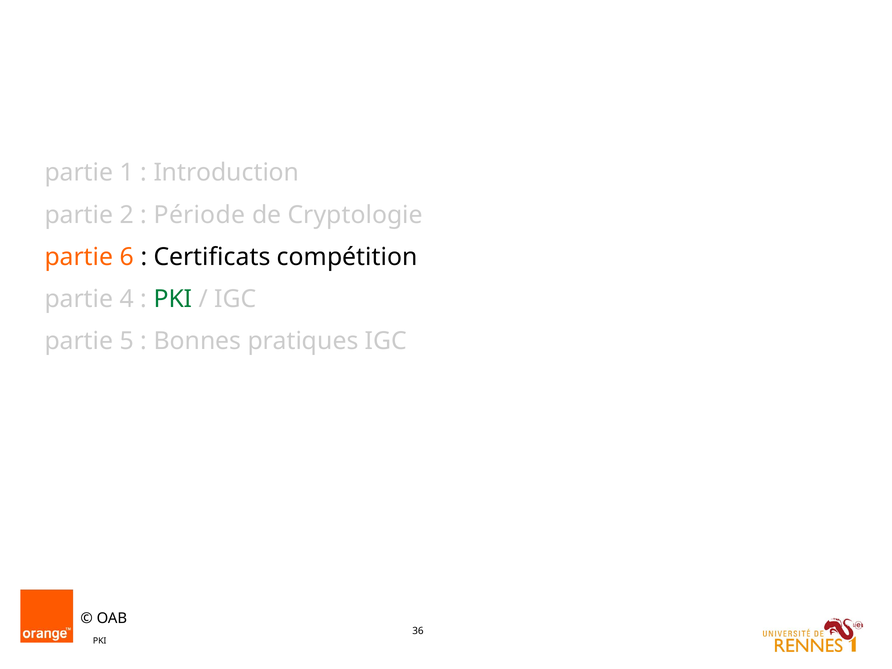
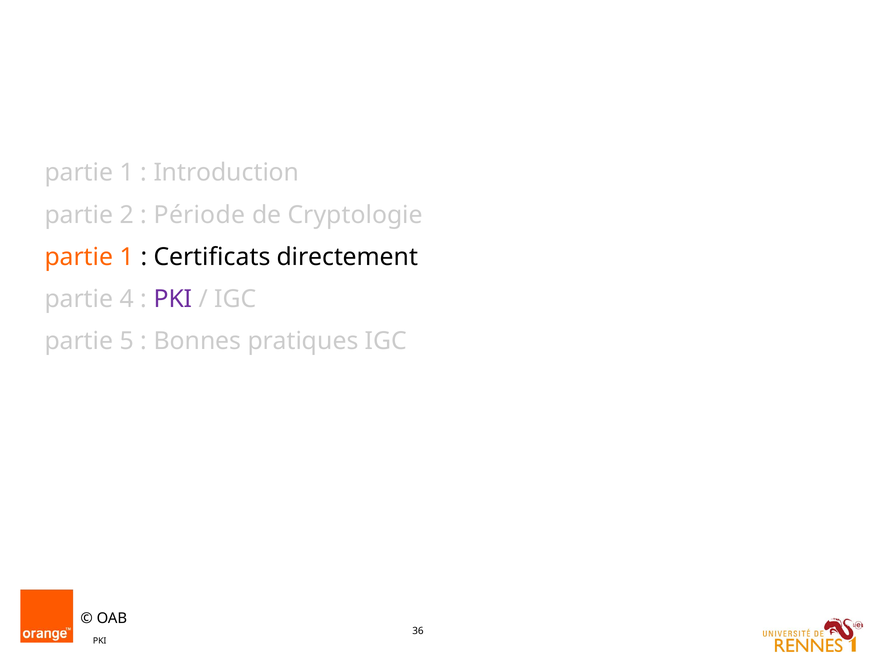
6 at (127, 257): 6 -> 1
compétition: compétition -> directement
PKI at (173, 299) colour: green -> purple
